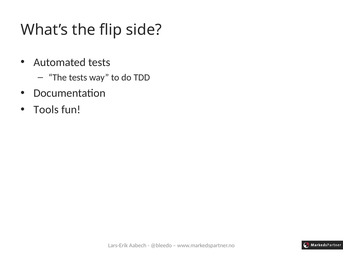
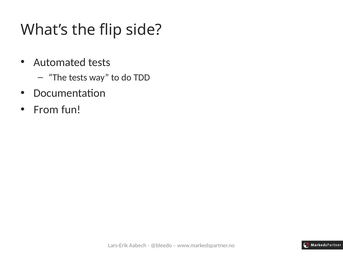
Tools: Tools -> From
